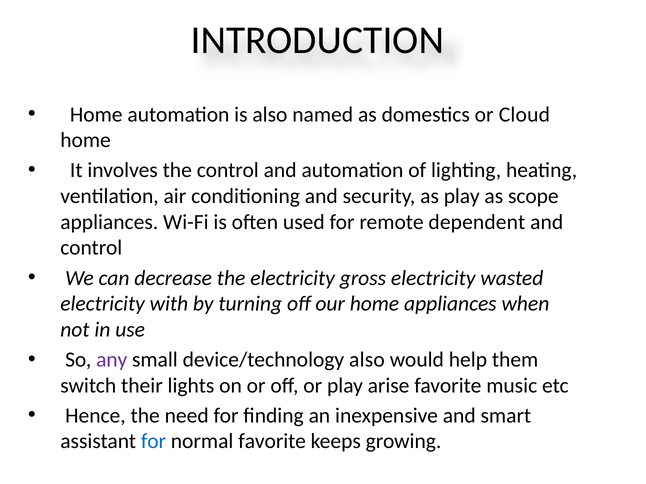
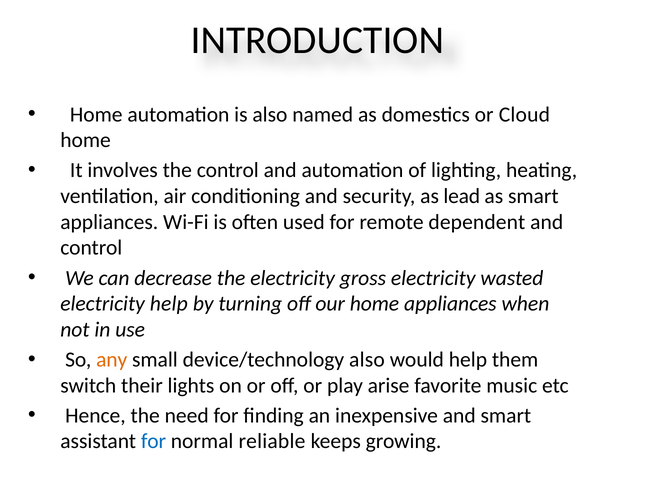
as play: play -> lead
as scope: scope -> smart
electricity with: with -> help
any colour: purple -> orange
normal favorite: favorite -> reliable
